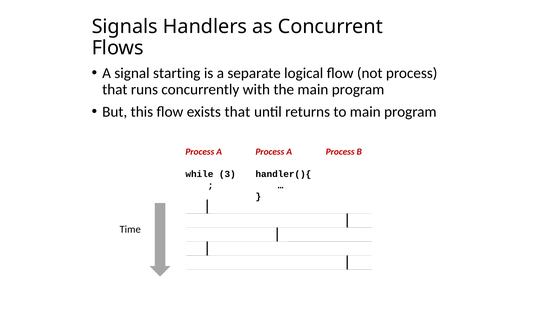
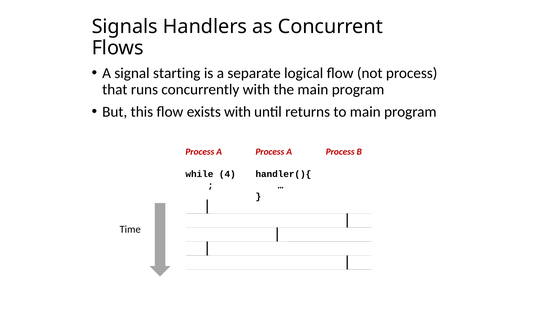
exists that: that -> with
3: 3 -> 4
